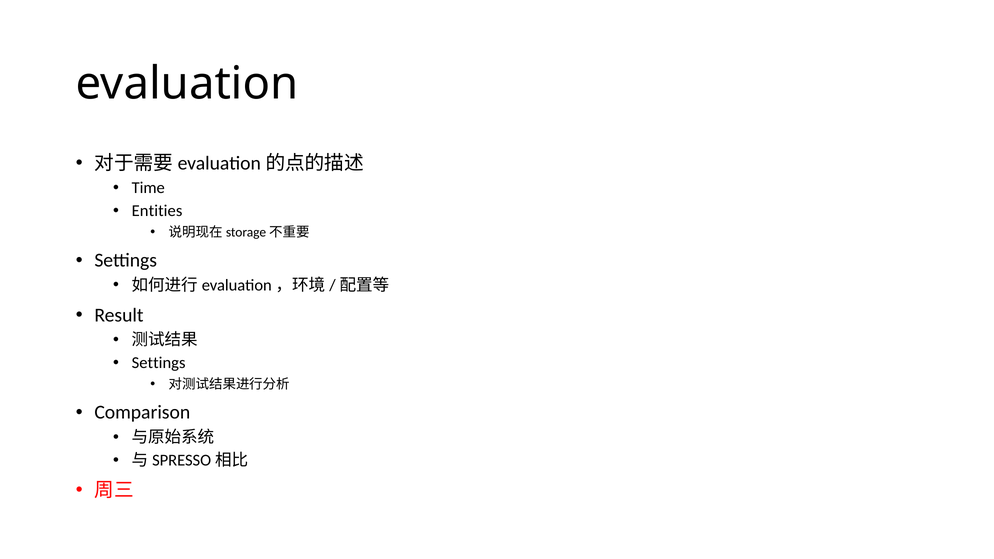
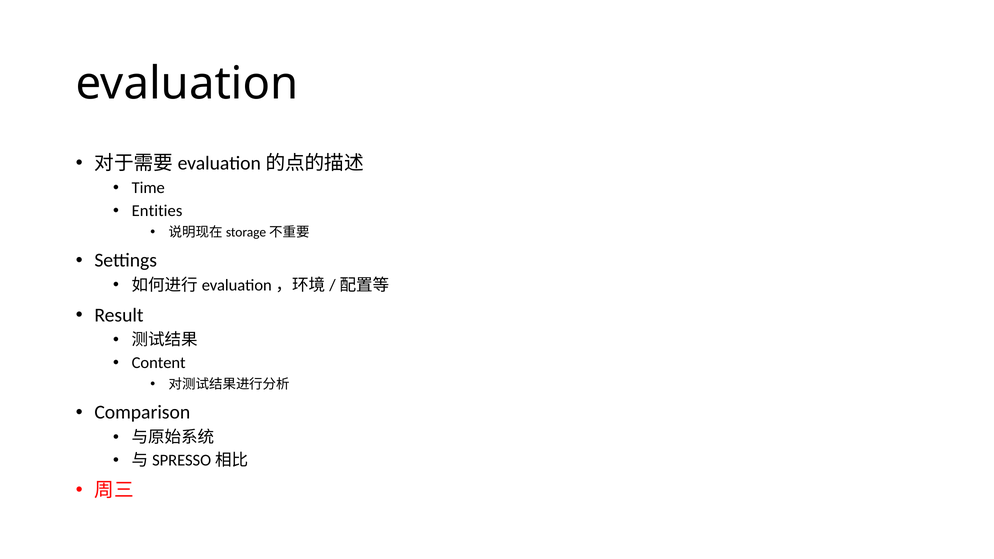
Settings at (159, 363): Settings -> Content
